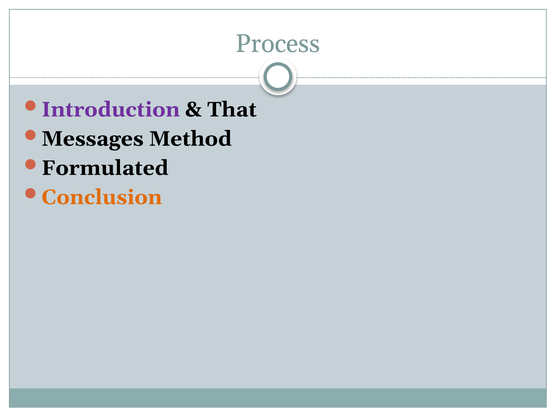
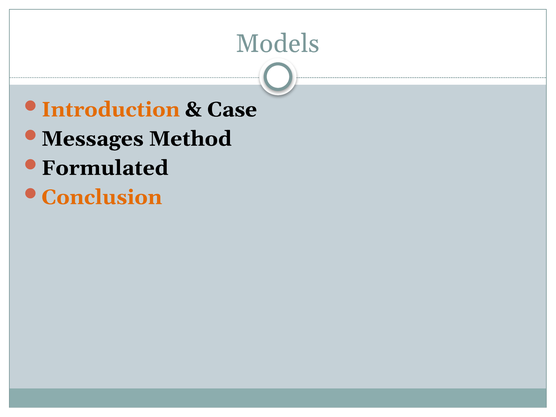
Process: Process -> Models
Introduction colour: purple -> orange
That: That -> Case
